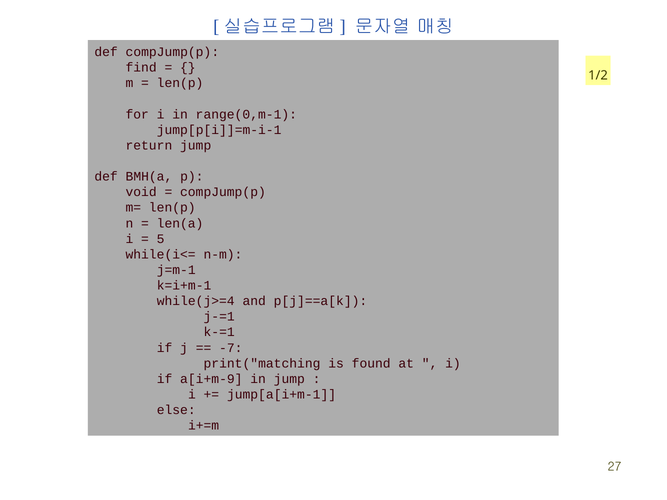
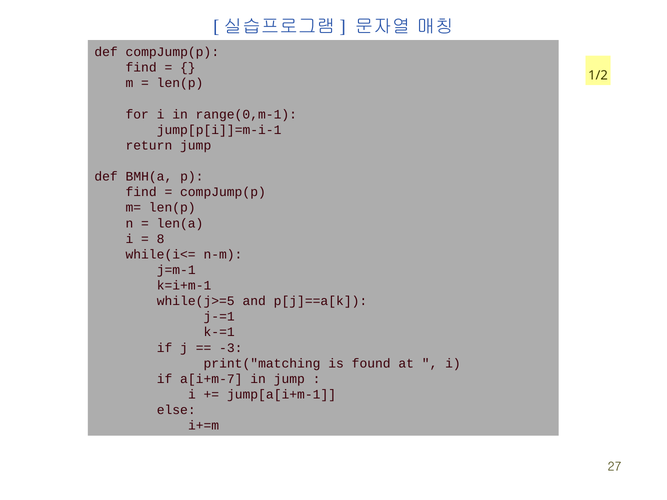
void at (141, 192): void -> find
5: 5 -> 8
while(j>=4: while(j>=4 -> while(j>=5
-7: -7 -> -3
a[i+m-9: a[i+m-9 -> a[i+m-7
